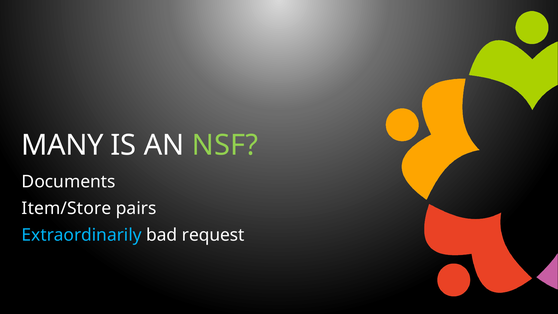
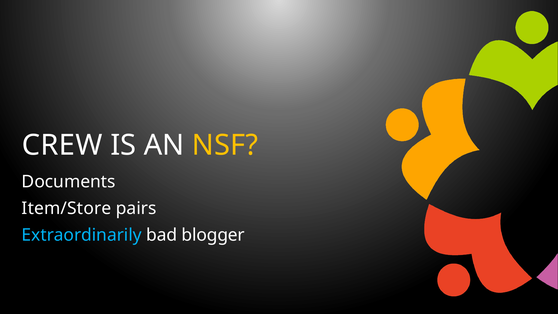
MANY: MANY -> CREW
NSF colour: light green -> yellow
request: request -> blogger
